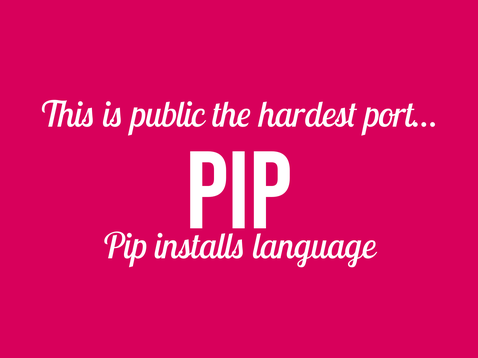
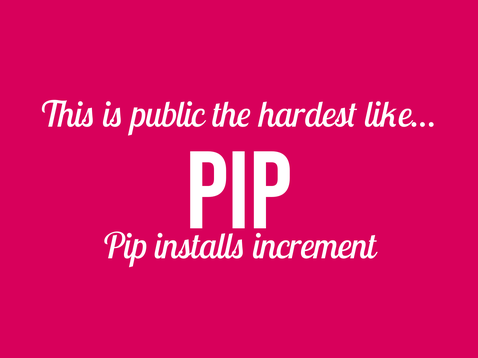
port…: port… -> like…
language: language -> increment
